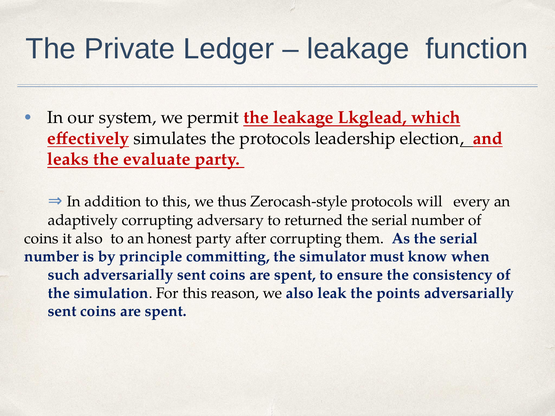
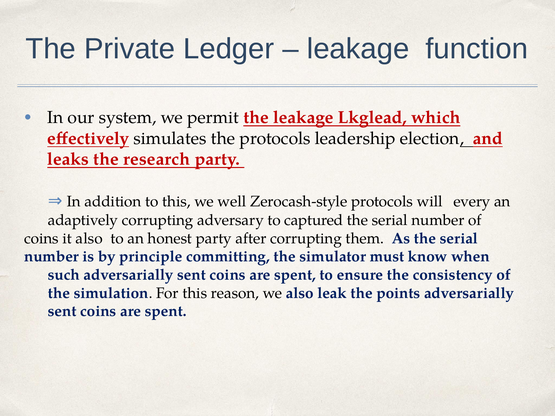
evaluate: evaluate -> research
thus: thus -> well
returned: returned -> captured
